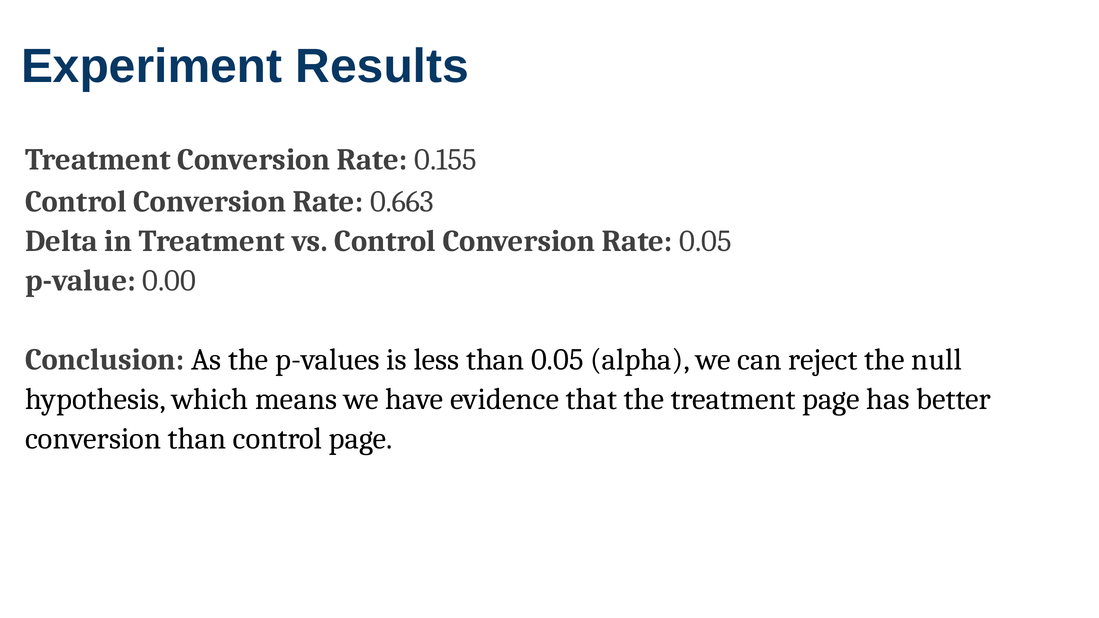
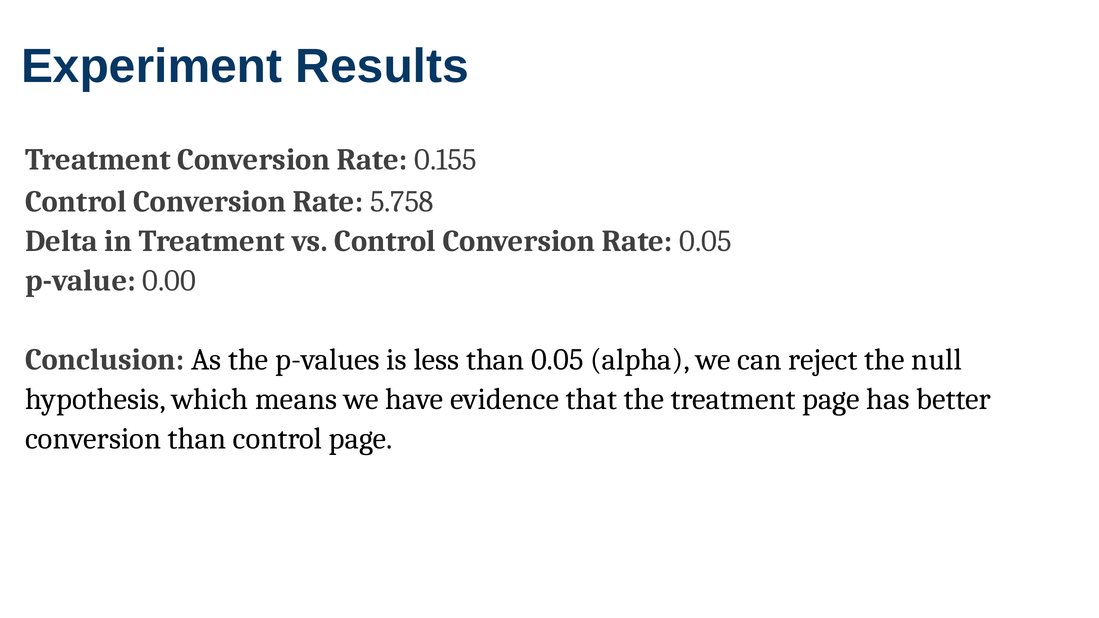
0.663: 0.663 -> 5.758
